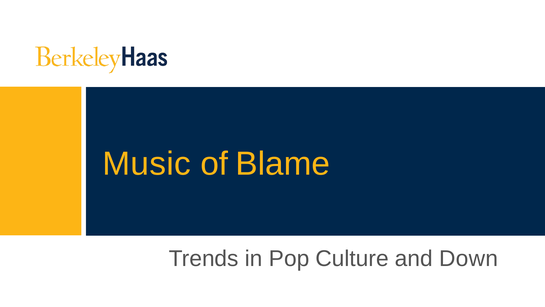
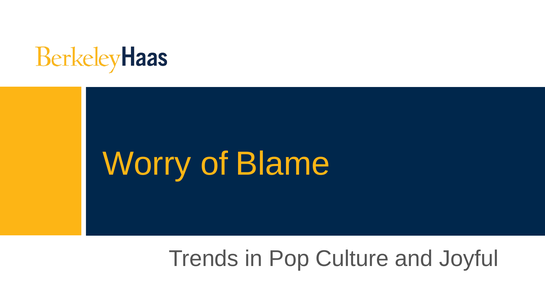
Music: Music -> Worry
Down: Down -> Joyful
